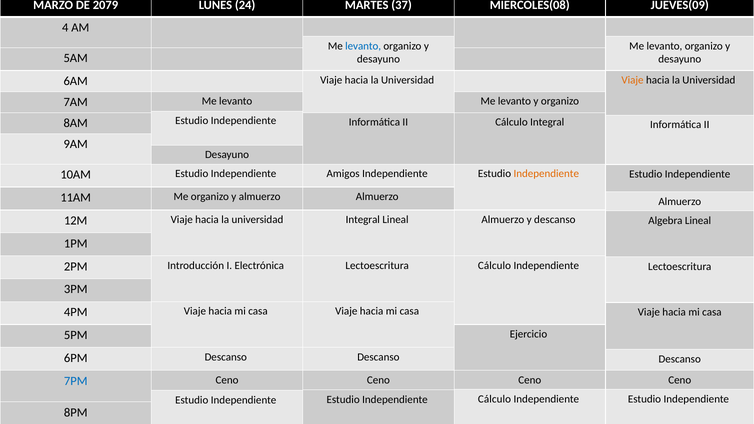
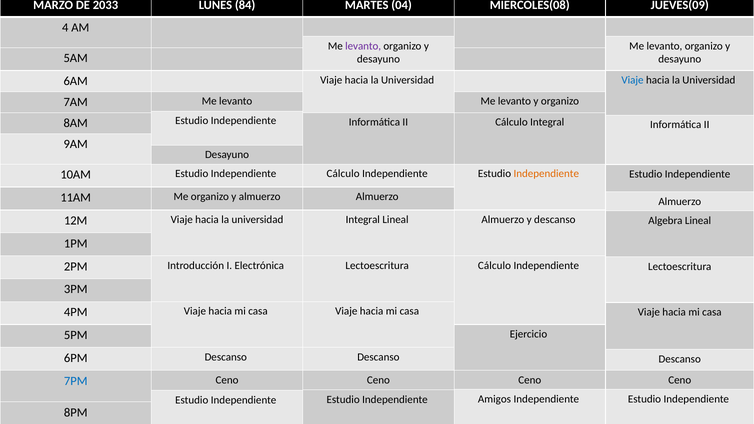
2079: 2079 -> 2033
24: 24 -> 84
37: 37 -> 04
levanto at (363, 46) colour: blue -> purple
Viaje at (633, 80) colour: orange -> blue
Independiente Amigos: Amigos -> Cálculo
Cálculo at (494, 399): Cálculo -> Amigos
